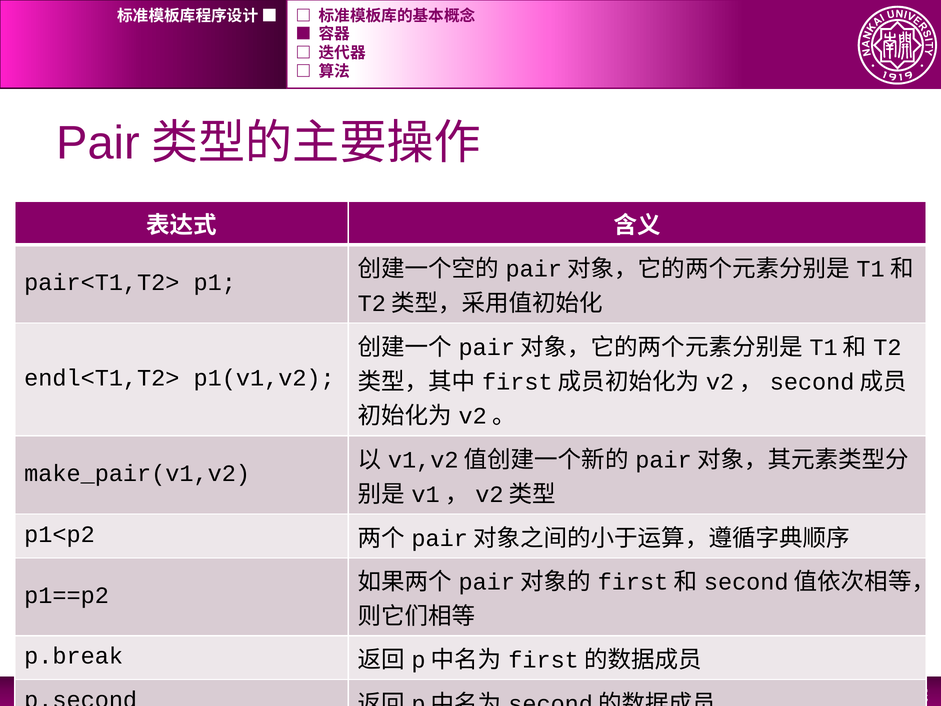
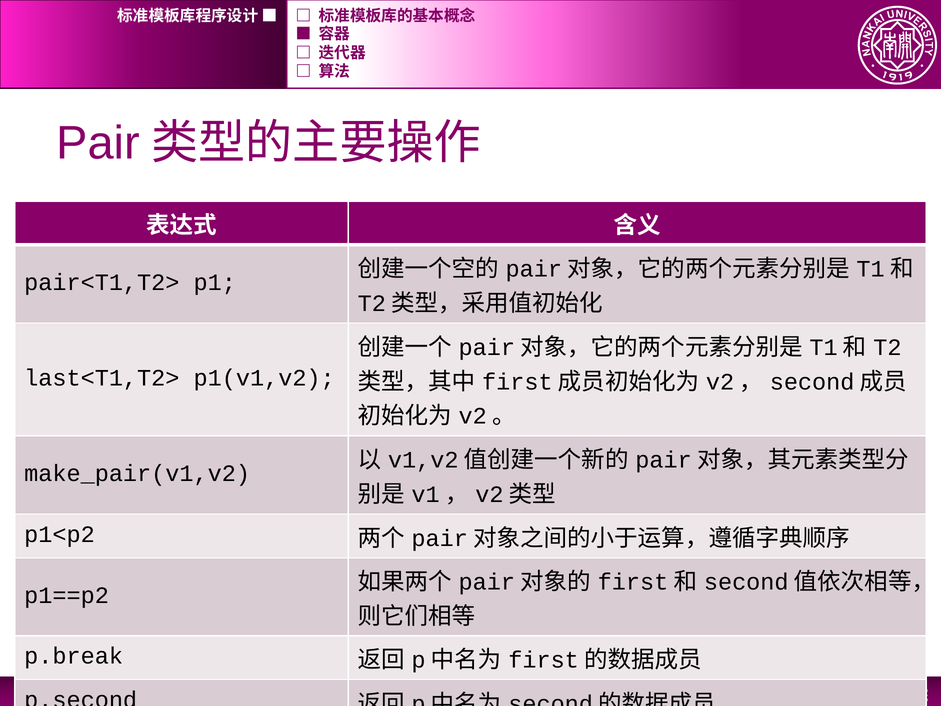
endl<T1,T2>: endl<T1,T2> -> last<T1,T2>
